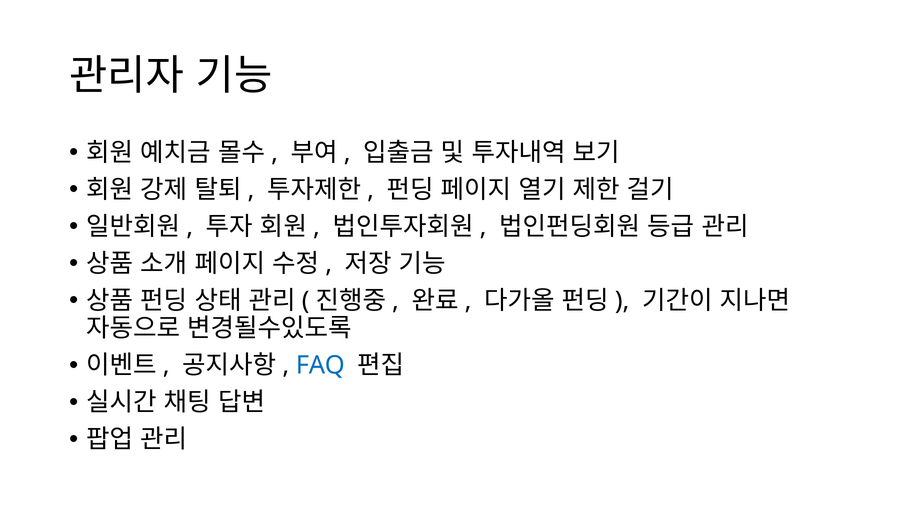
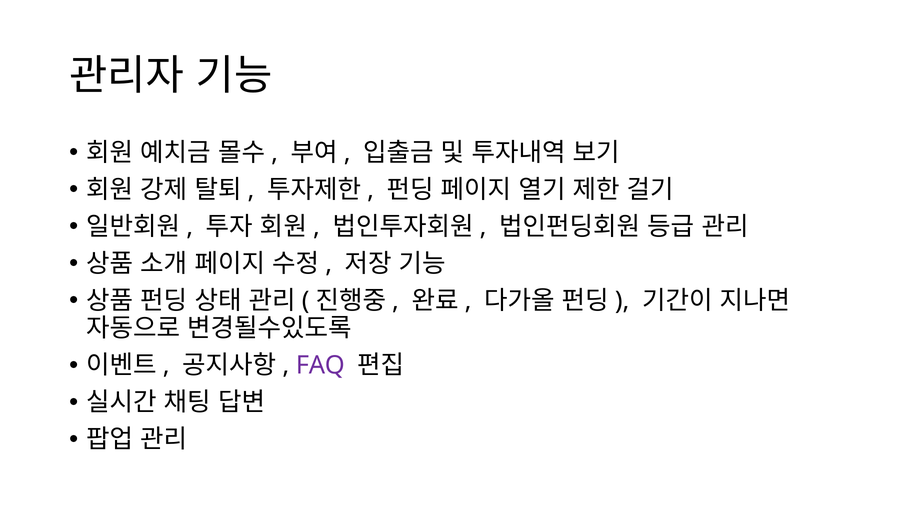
FAQ colour: blue -> purple
